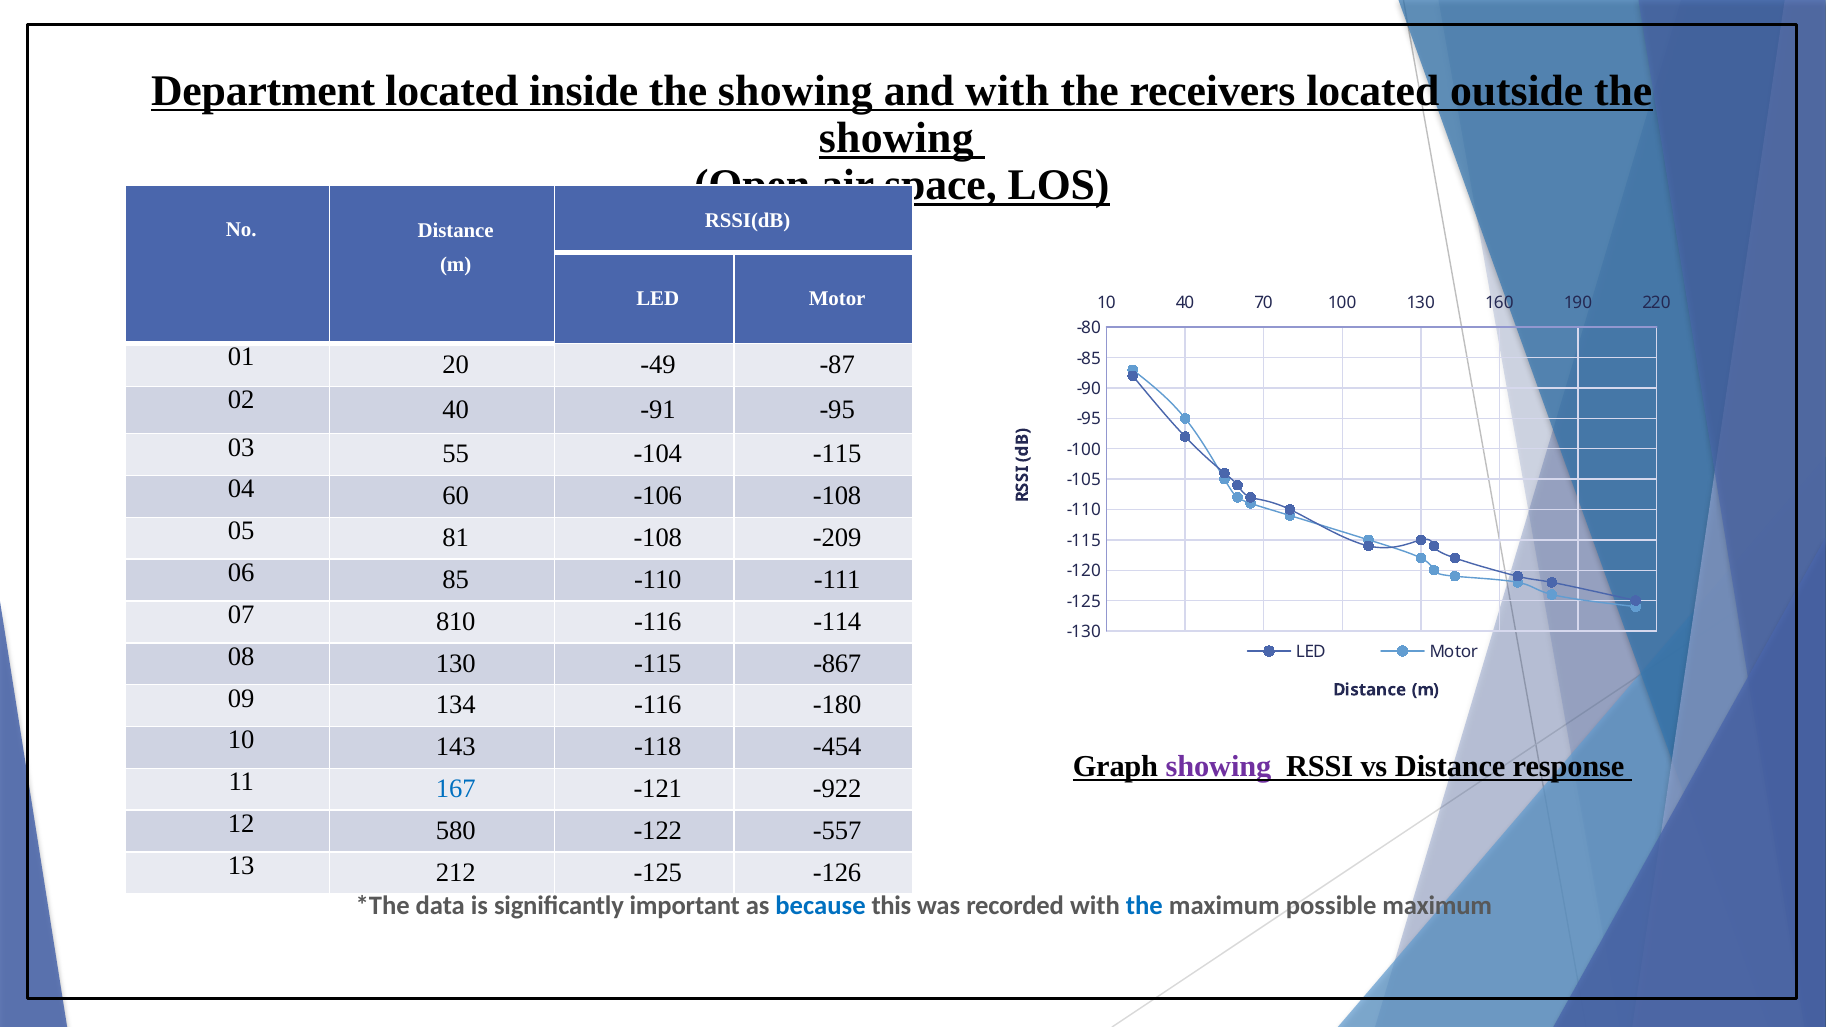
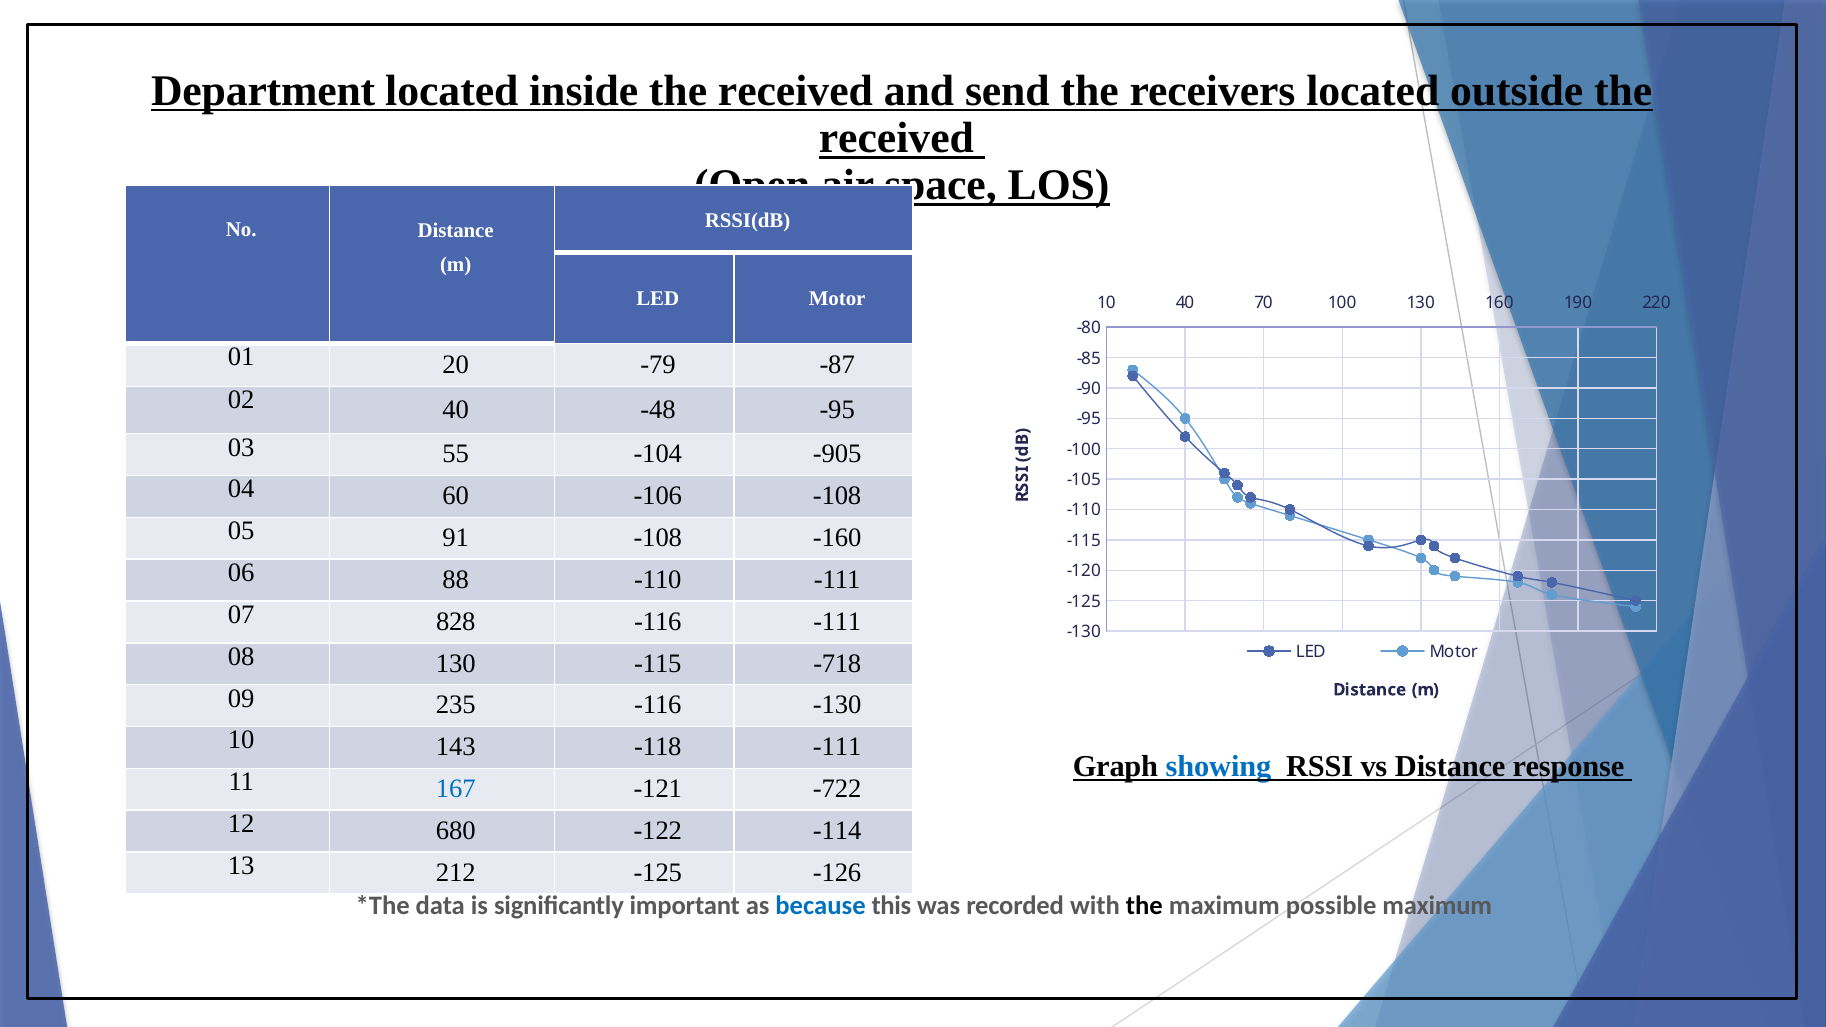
inside the showing: showing -> received
and with: with -> send
showing at (896, 138): showing -> received
-49: -49 -> -79
-91: -91 -> -48
-104 -115: -115 -> -905
81: 81 -> 91
-209: -209 -> -160
85: 85 -> 88
810: 810 -> 828
-116 -114: -114 -> -111
-867: -867 -> -718
134: 134 -> 235
-116 -180: -180 -> -130
-118 -454: -454 -> -111
showing at (1218, 766) colour: purple -> blue
-922: -922 -> -722
580: 580 -> 680
-557: -557 -> -114
the at (1144, 905) colour: blue -> black
